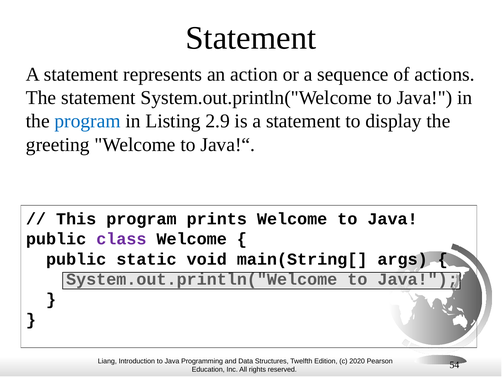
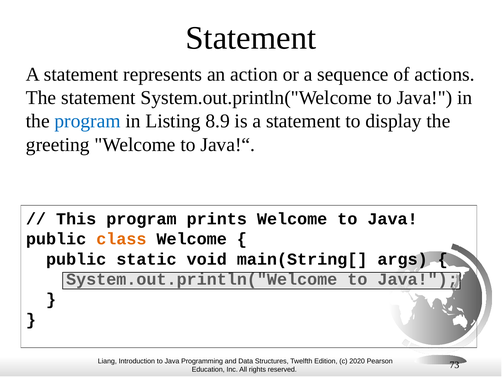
2.9: 2.9 -> 8.9
class colour: purple -> orange
54: 54 -> 73
